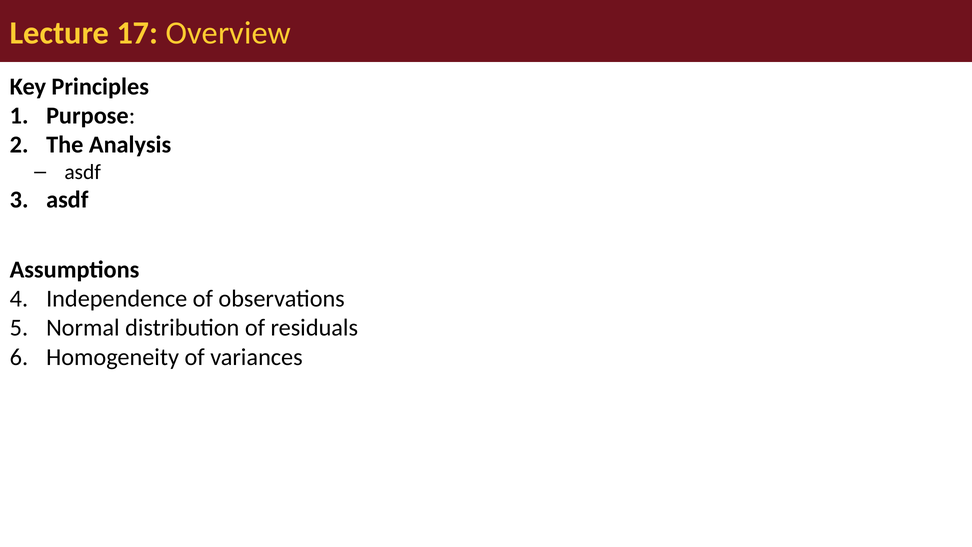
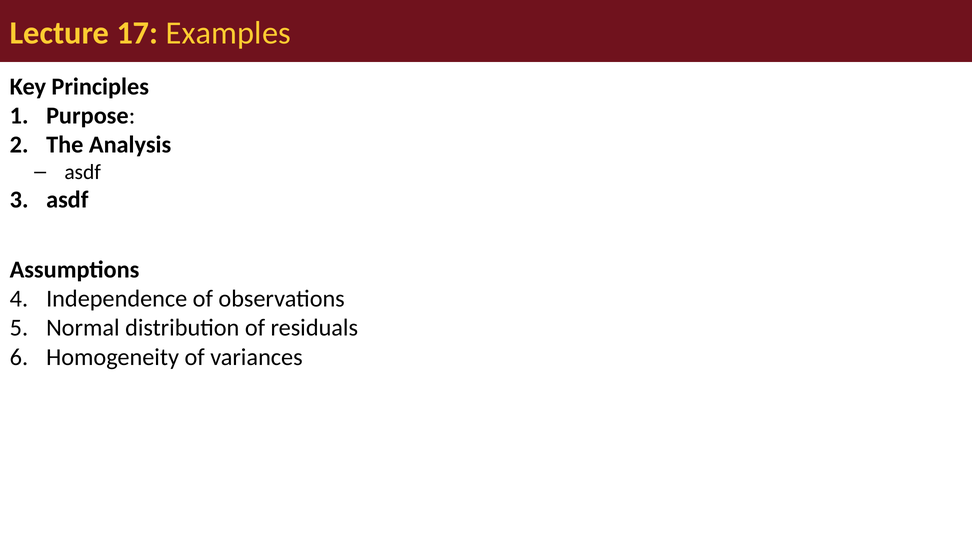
Overview: Overview -> Examples
